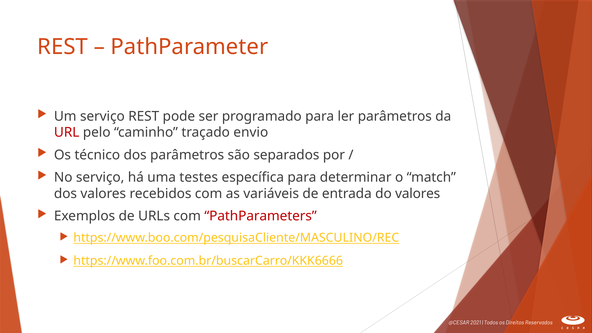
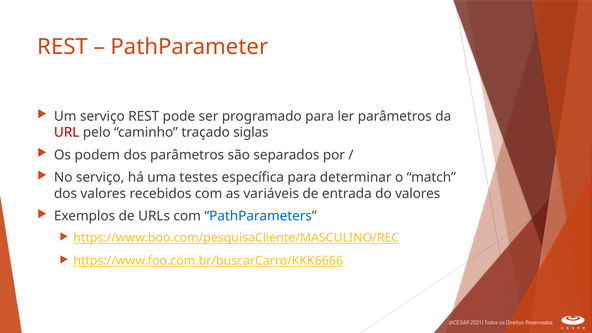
envio: envio -> siglas
técnico: técnico -> podem
PathParameters colour: red -> blue
